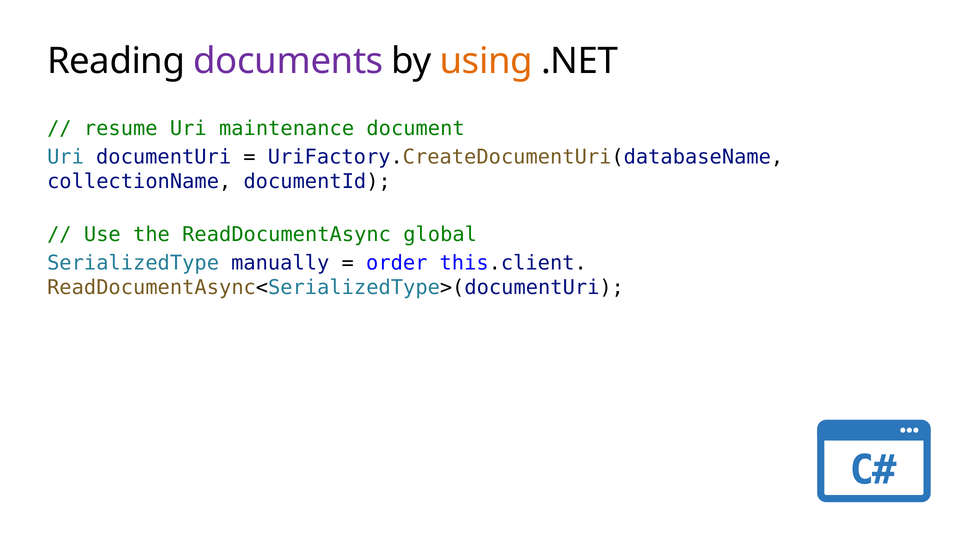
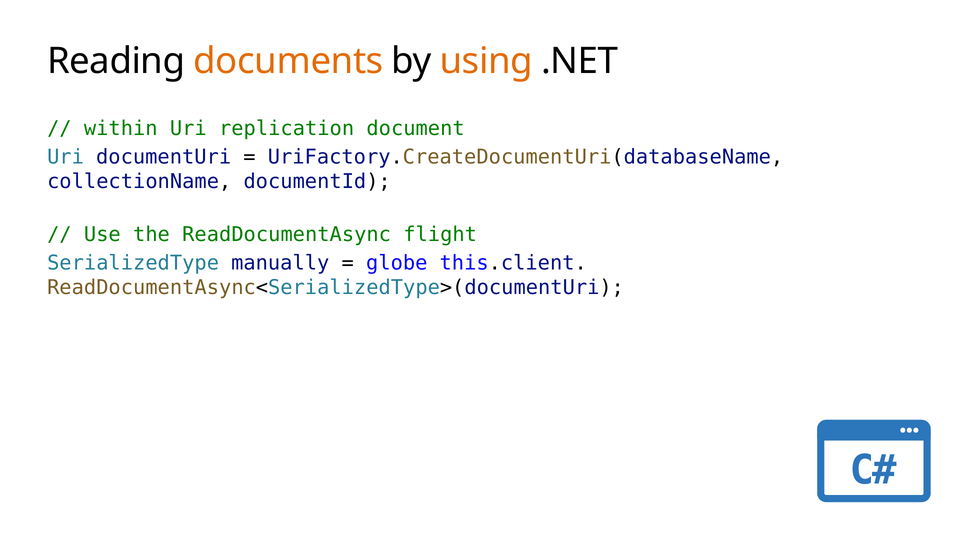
documents colour: purple -> orange
resume: resume -> within
maintenance: maintenance -> replication
global: global -> flight
order: order -> globe
